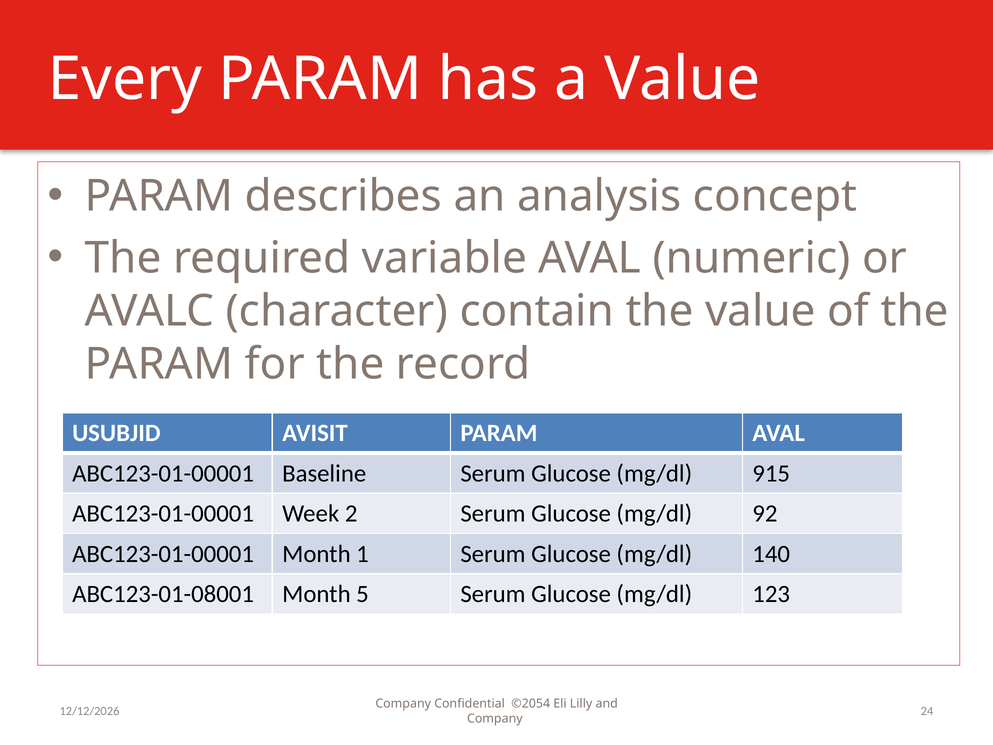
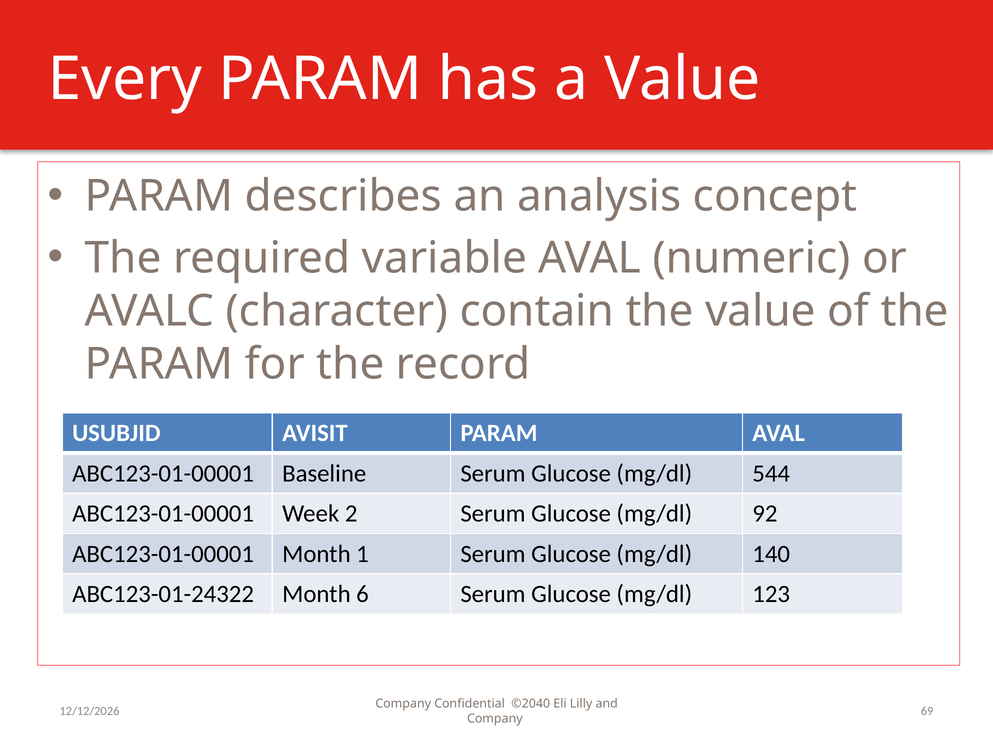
915: 915 -> 544
ABC123-01-08001: ABC123-01-08001 -> ABC123-01-24322
5: 5 -> 6
©2054: ©2054 -> ©2040
24: 24 -> 69
